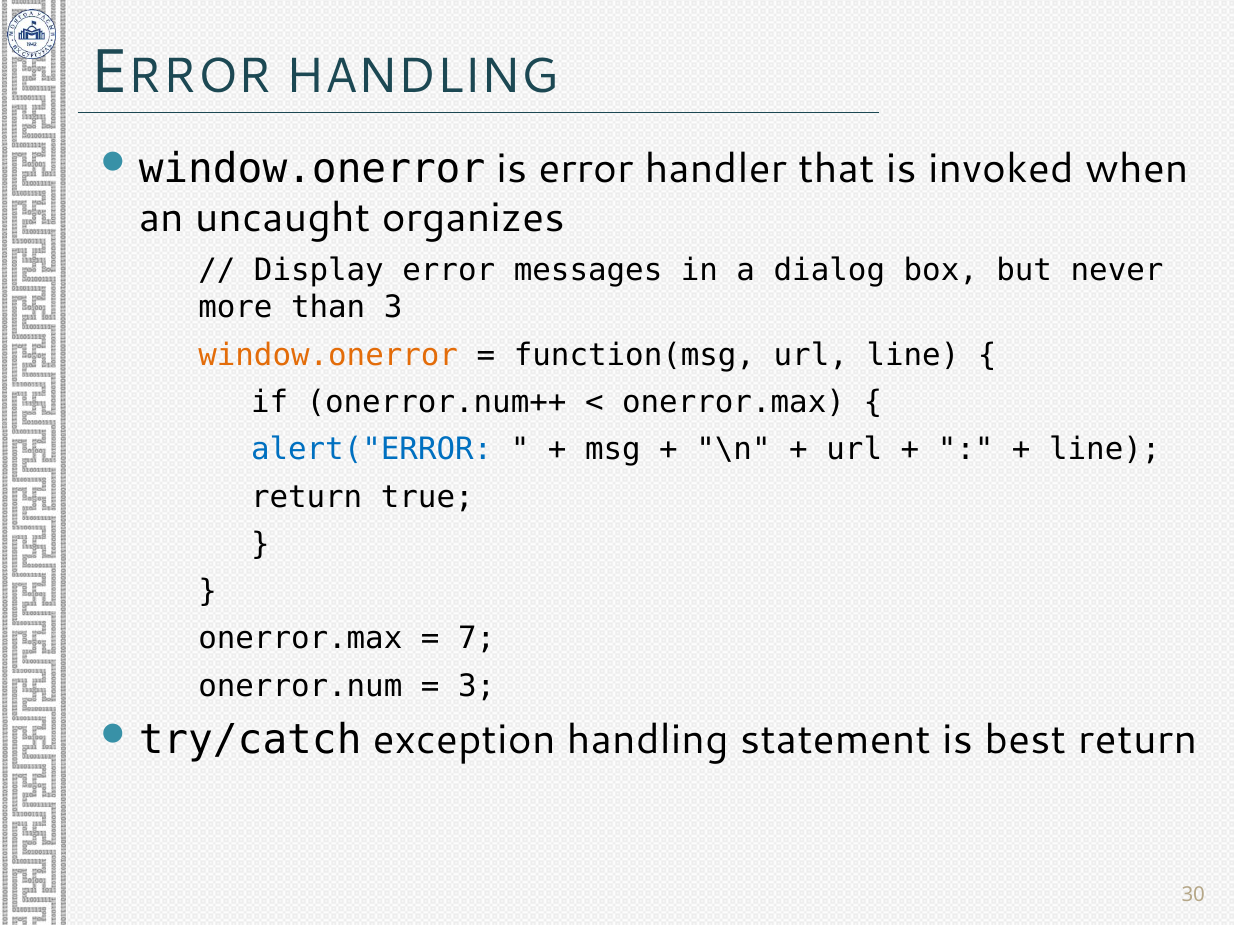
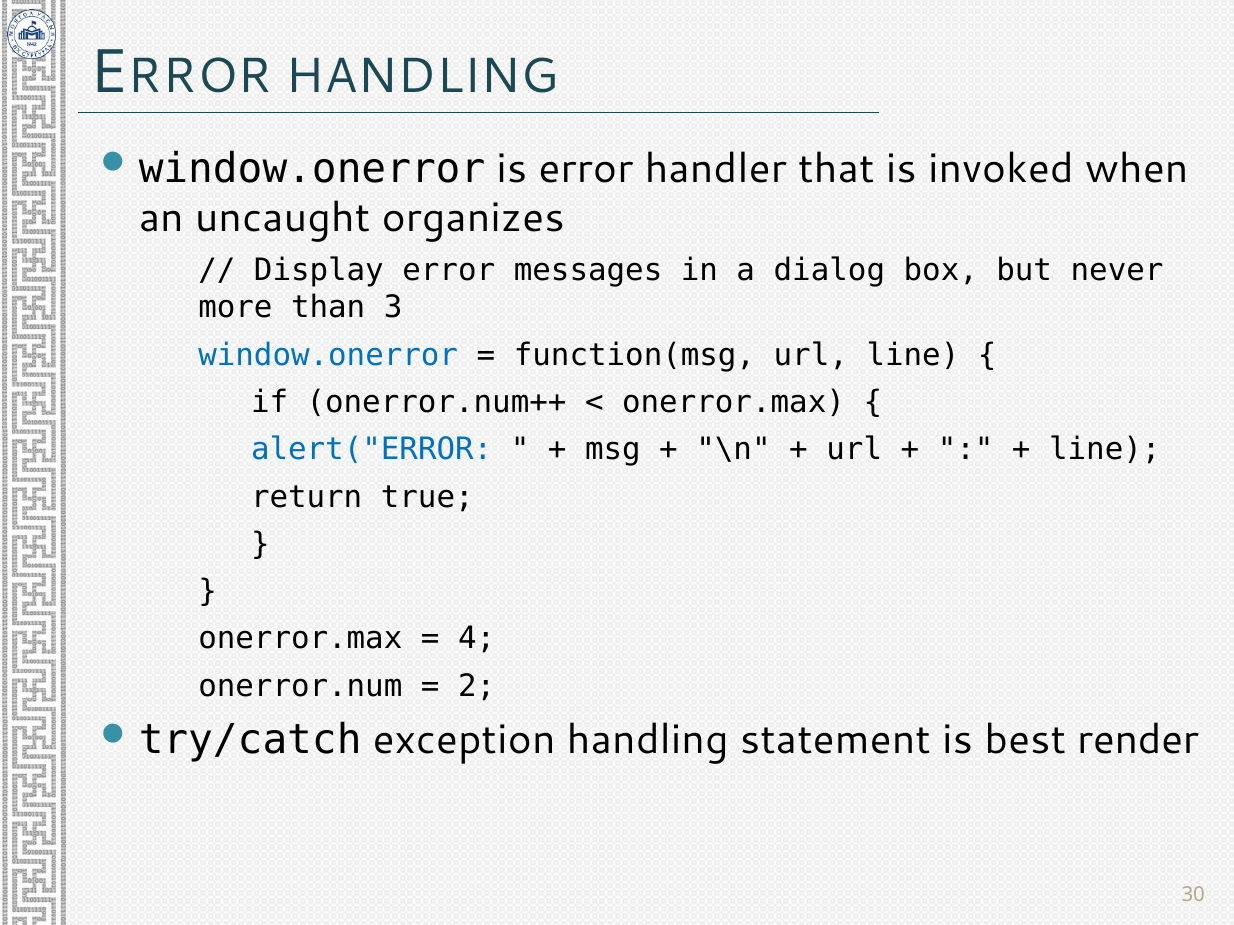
window.onerror colour: orange -> blue
7: 7 -> 4
3 at (477, 686): 3 -> 2
best return: return -> render
